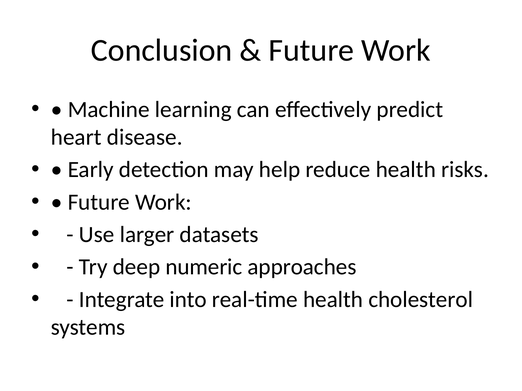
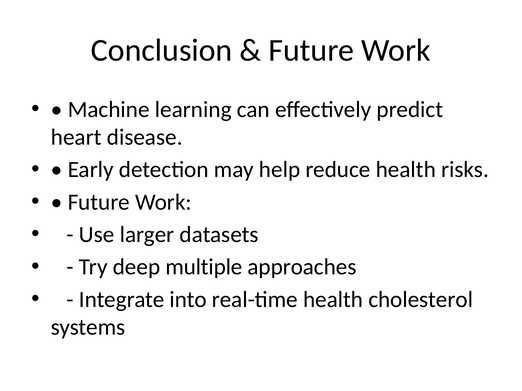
numeric: numeric -> multiple
